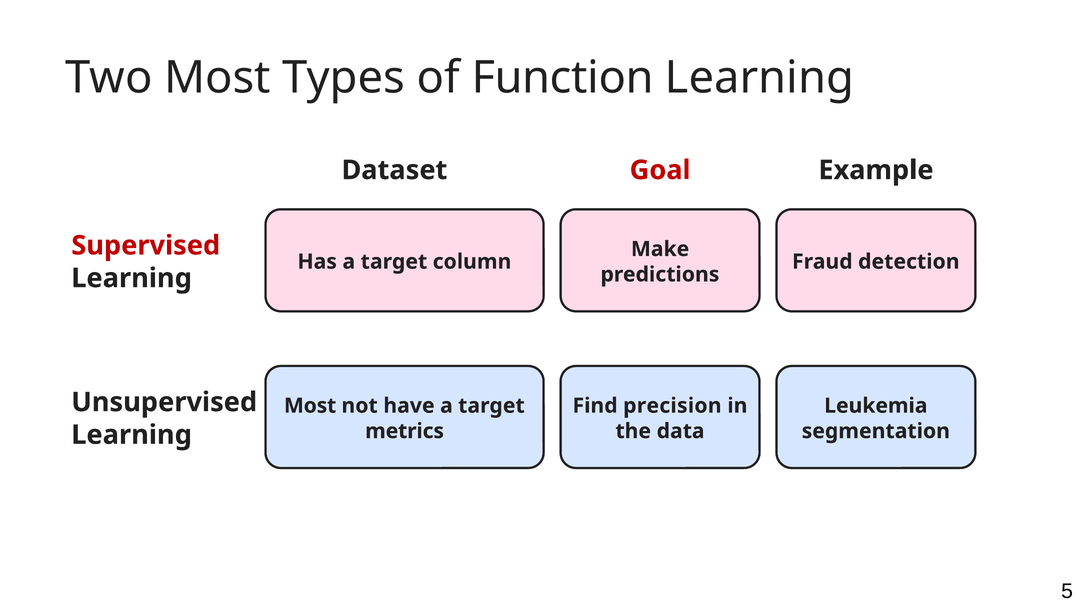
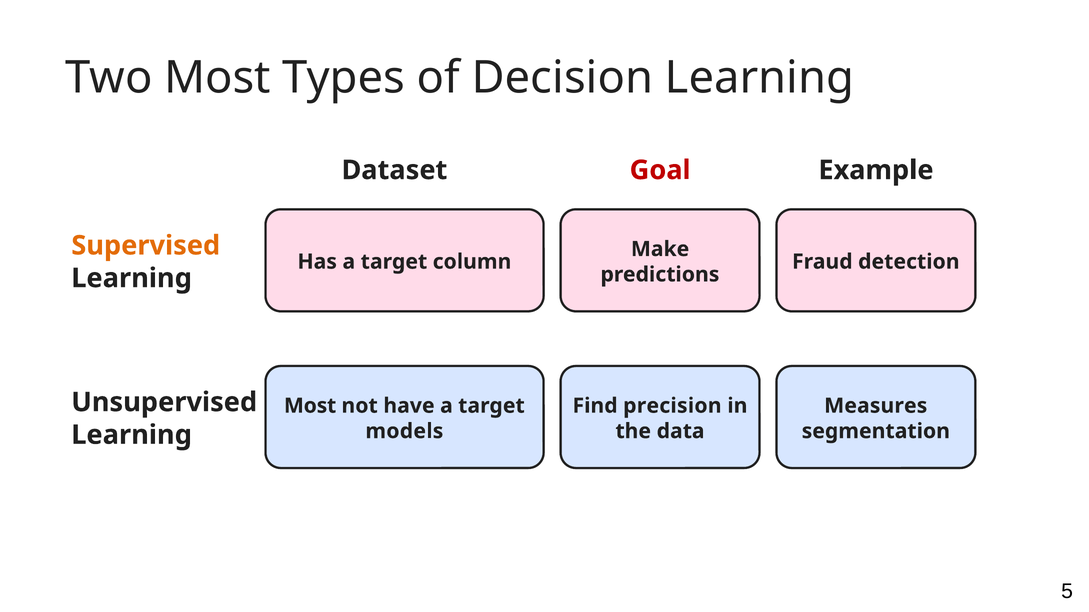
Function: Function -> Decision
Supervised colour: red -> orange
Leukemia: Leukemia -> Measures
metrics: metrics -> models
